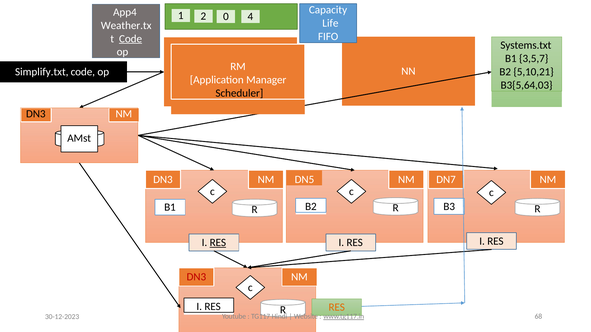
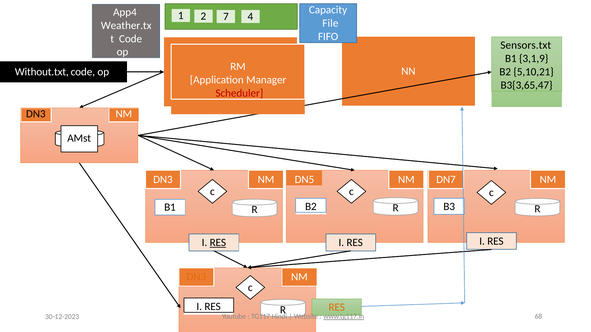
0: 0 -> 7
Life: Life -> File
Code at (131, 39) underline: present -> none
Systems.txt: Systems.txt -> Sensors.txt
3,5,7: 3,5,7 -> 3,1,9
Simplify.txt: Simplify.txt -> Without.txt
B3{5,64,03: B3{5,64,03 -> B3{3,65,47
Scheduler at (239, 93) colour: black -> red
DN3 at (196, 277) colour: red -> orange
